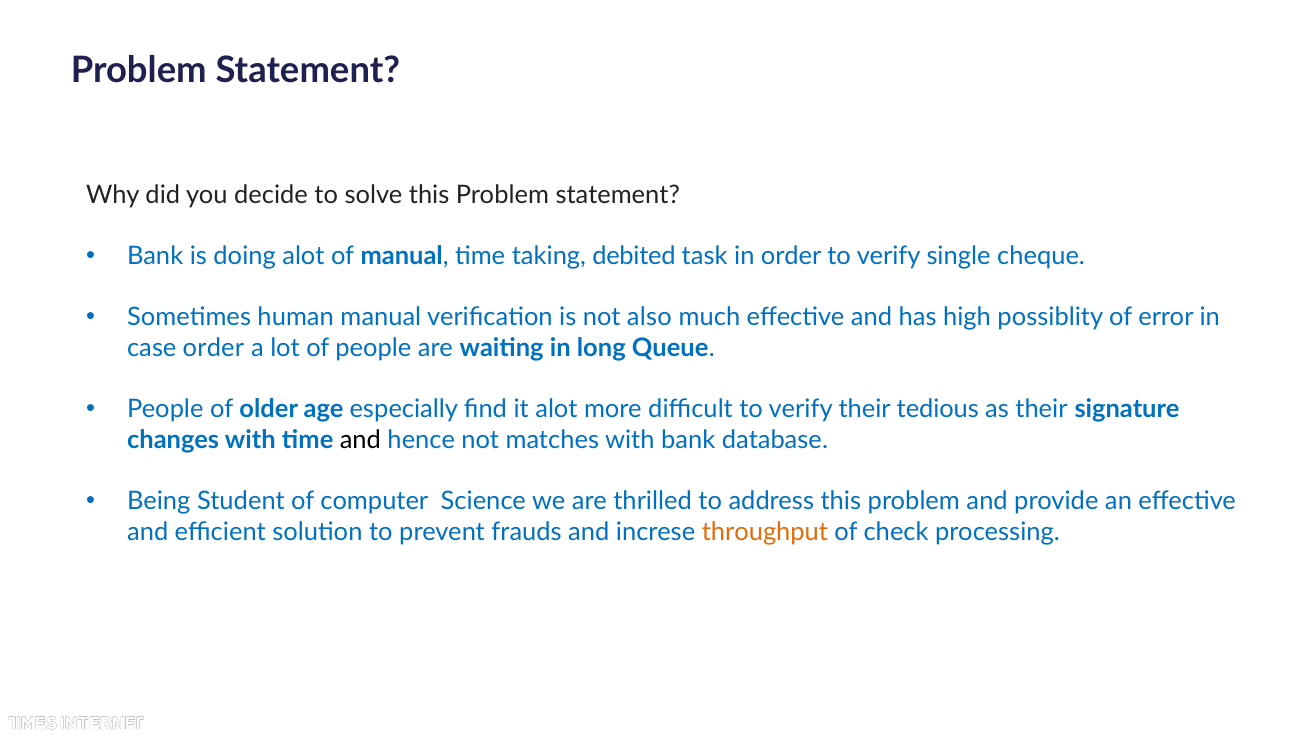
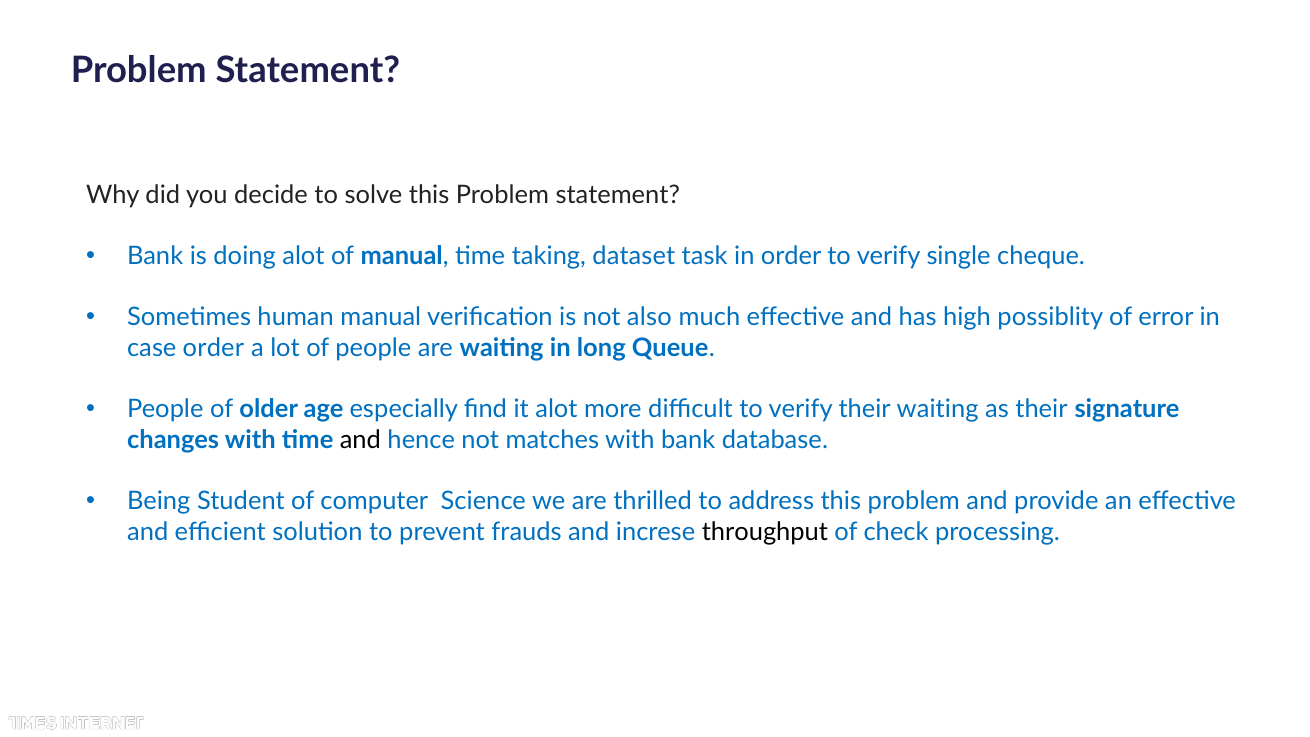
debited: debited -> dataset
their tedious: tedious -> waiting
throughput colour: orange -> black
